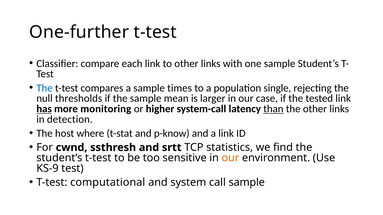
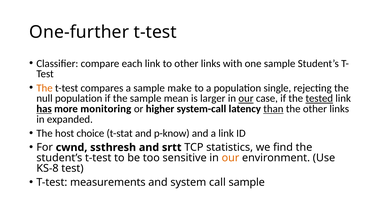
The at (45, 88) colour: blue -> orange
times: times -> make
null thresholds: thresholds -> population
our at (246, 99) underline: none -> present
tested underline: none -> present
detection: detection -> expanded
where: where -> choice
KS-9: KS-9 -> KS-8
computational: computational -> measurements
